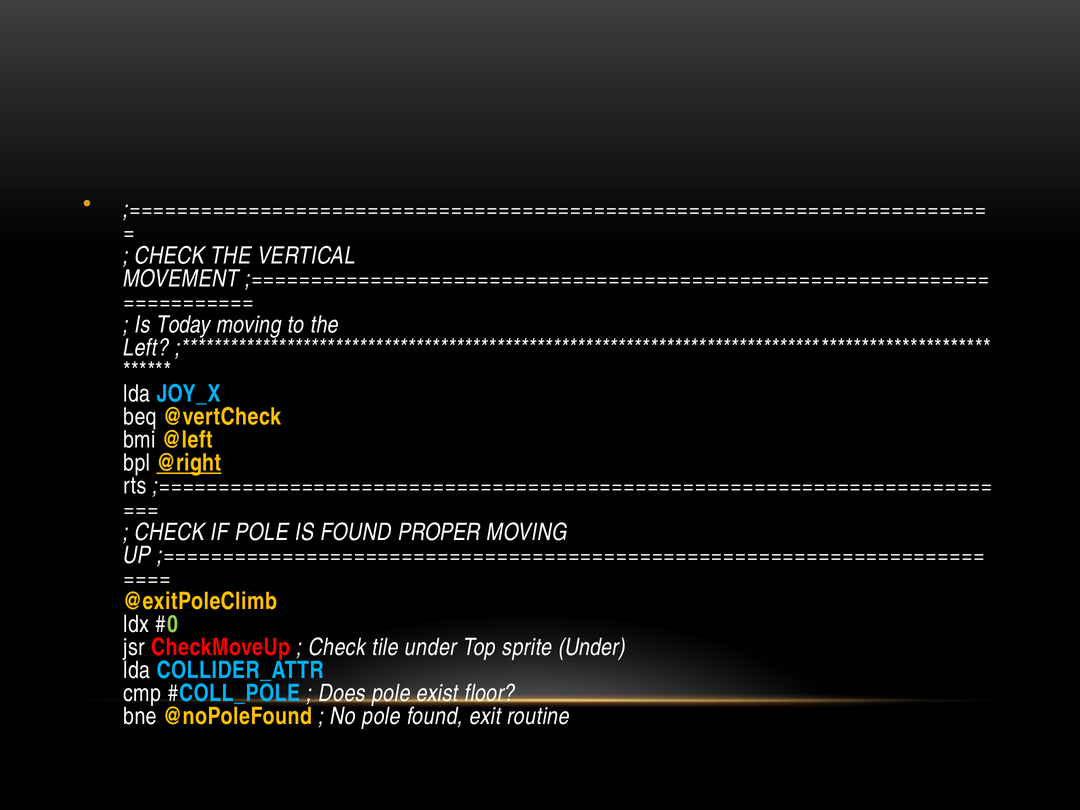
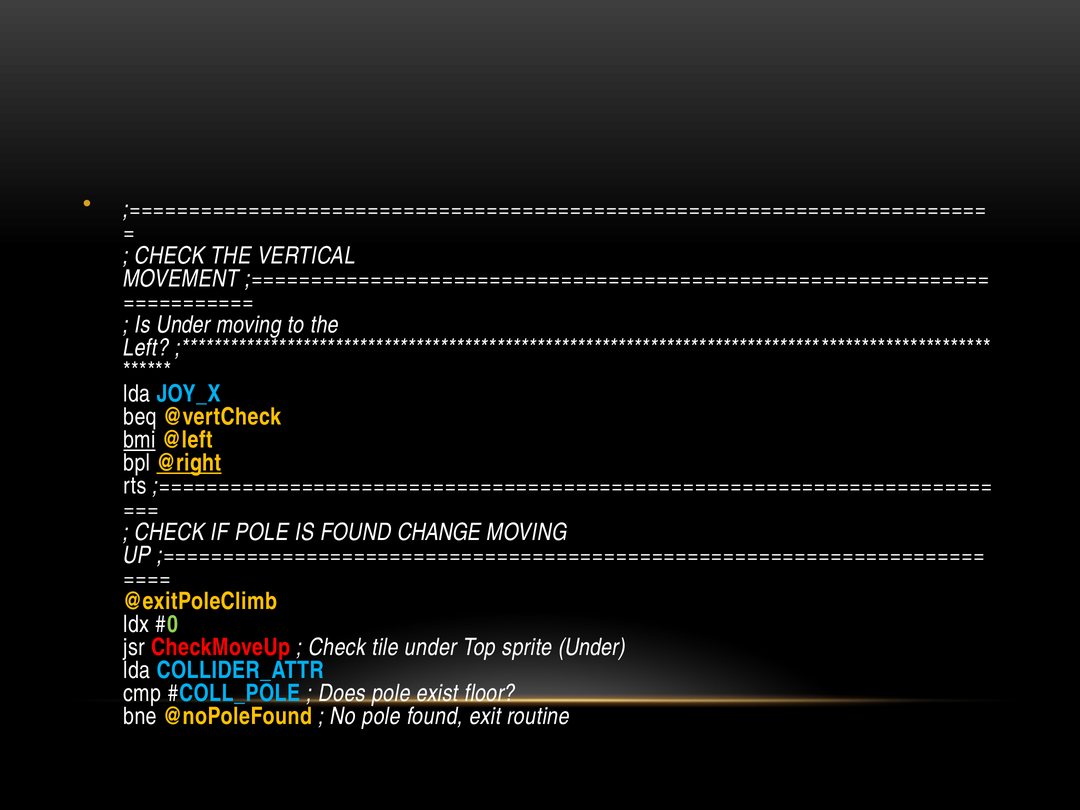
Is Today: Today -> Under
bmi underline: none -> present
PROPER: PROPER -> CHANGE
